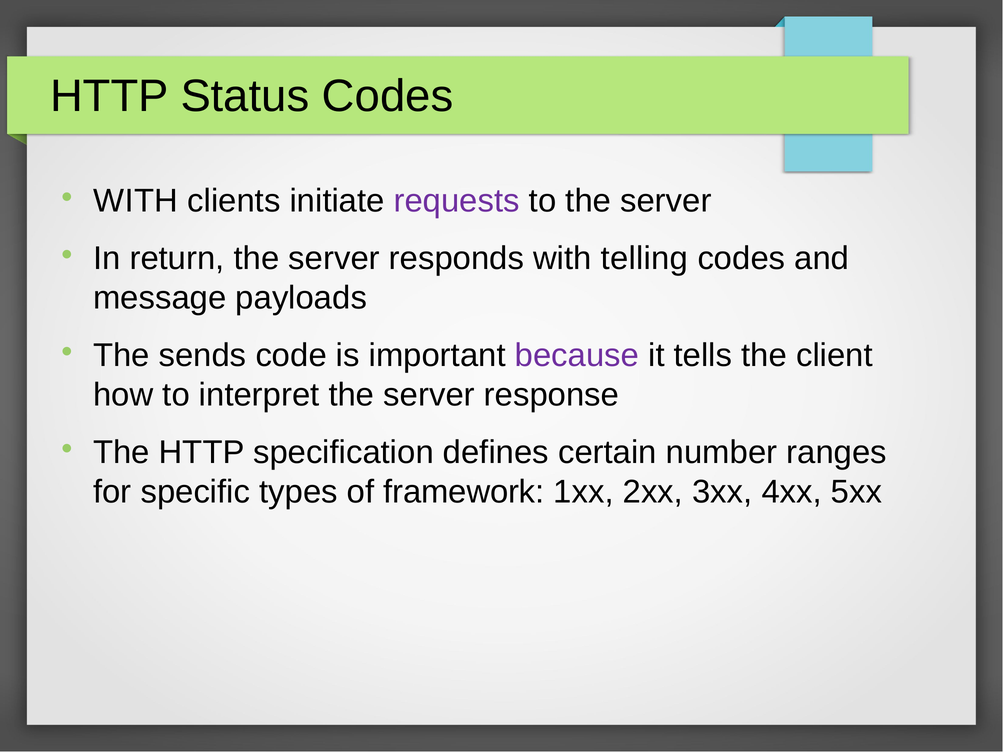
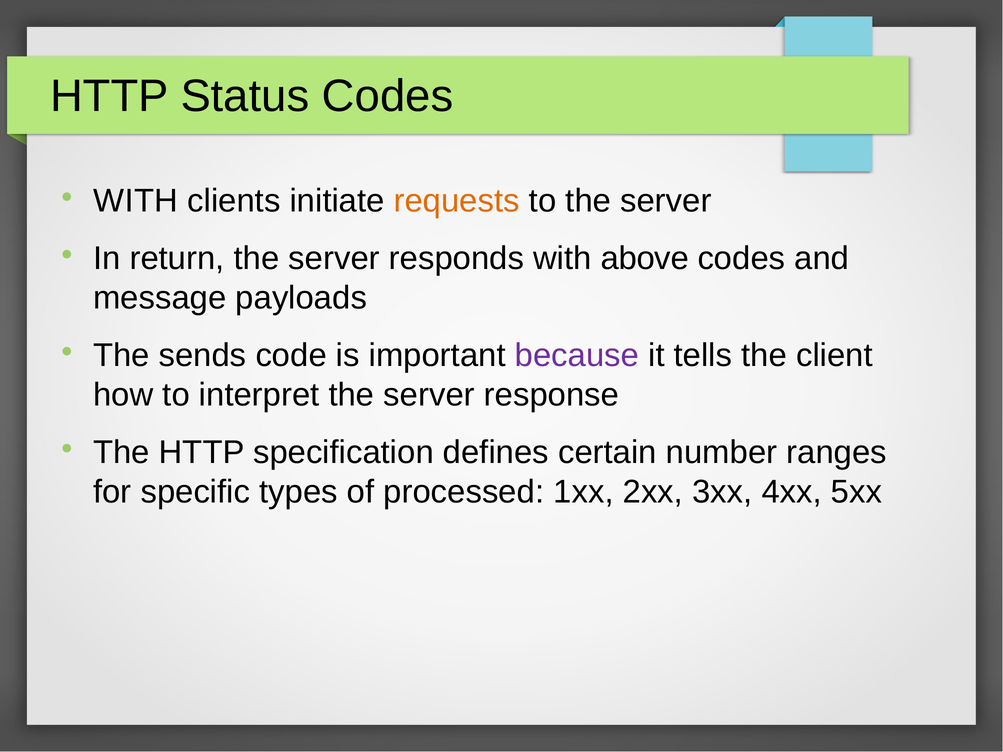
requests colour: purple -> orange
telling: telling -> above
framework: framework -> processed
